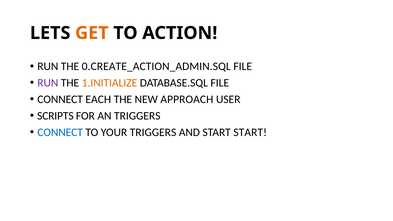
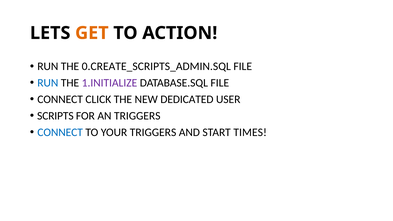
0.CREATE_ACTION_ADMIN.SQL: 0.CREATE_ACTION_ADMIN.SQL -> 0.CREATE_SCRIPTS_ADMIN.SQL
RUN at (48, 83) colour: purple -> blue
1.INITIALIZE colour: orange -> purple
EACH: EACH -> CLICK
APPROACH: APPROACH -> DEDICATED
START START: START -> TIMES
